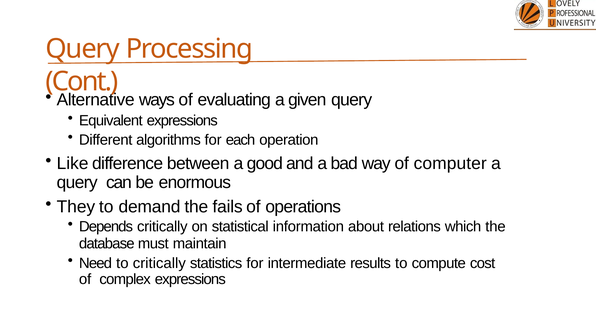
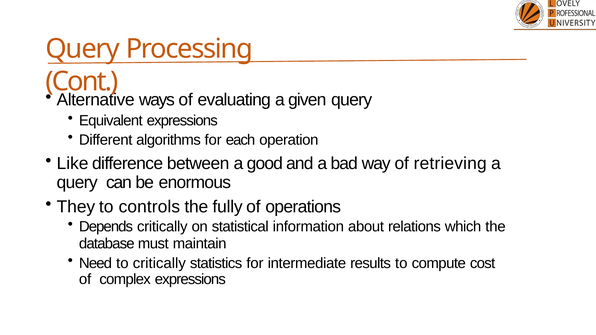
computer: computer -> retrieving
demand: demand -> controls
fails: fails -> fully
